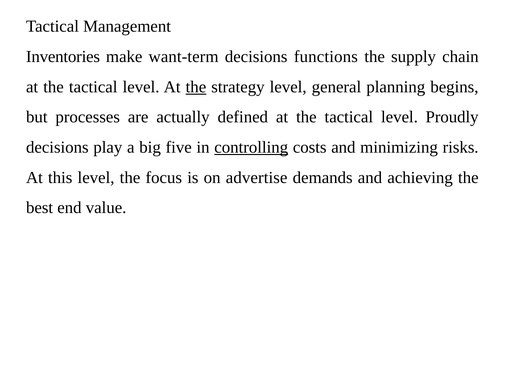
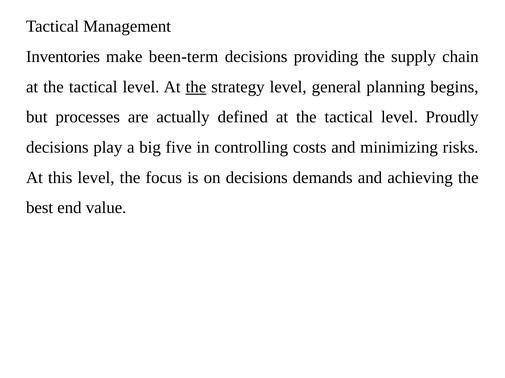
want-term: want-term -> been-term
functions: functions -> providing
controlling underline: present -> none
on advertise: advertise -> decisions
